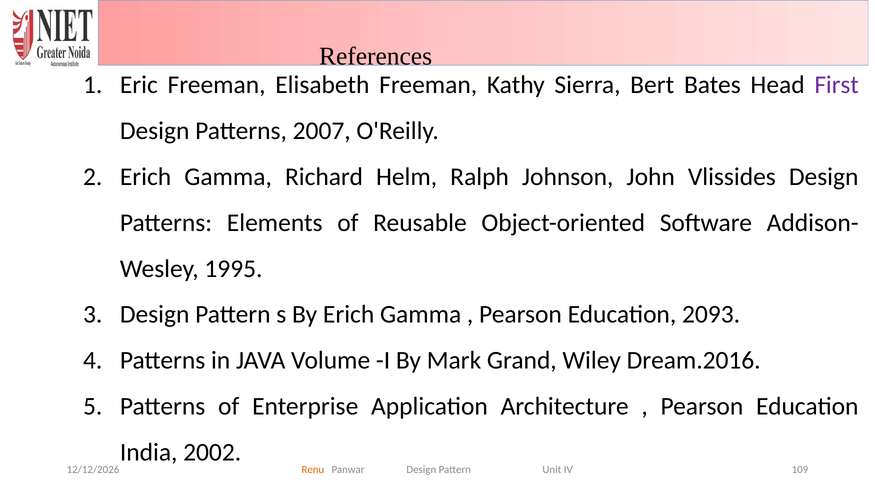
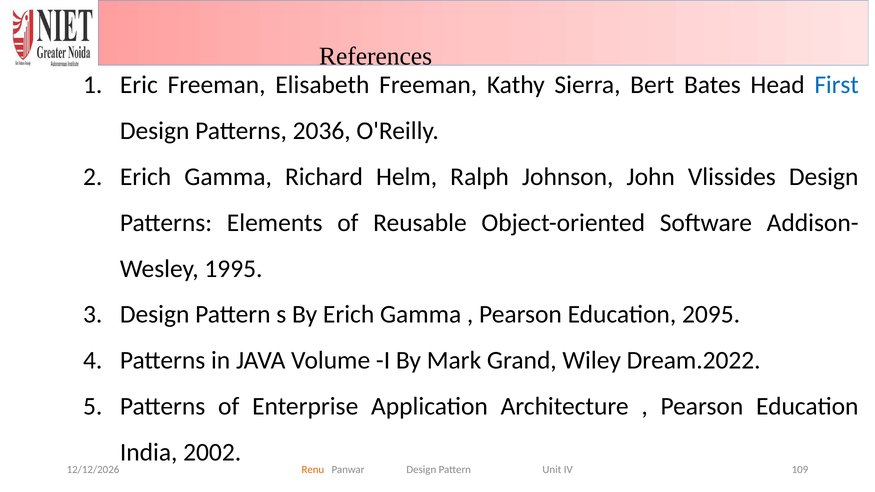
First colour: purple -> blue
2007: 2007 -> 2036
2093: 2093 -> 2095
Dream.2016: Dream.2016 -> Dream.2022
